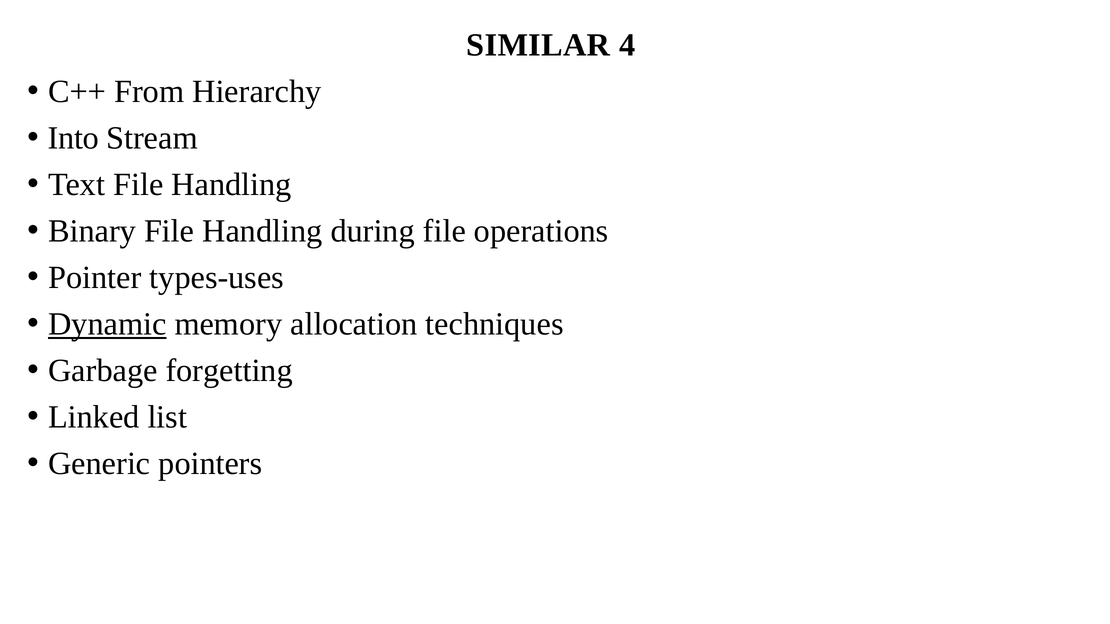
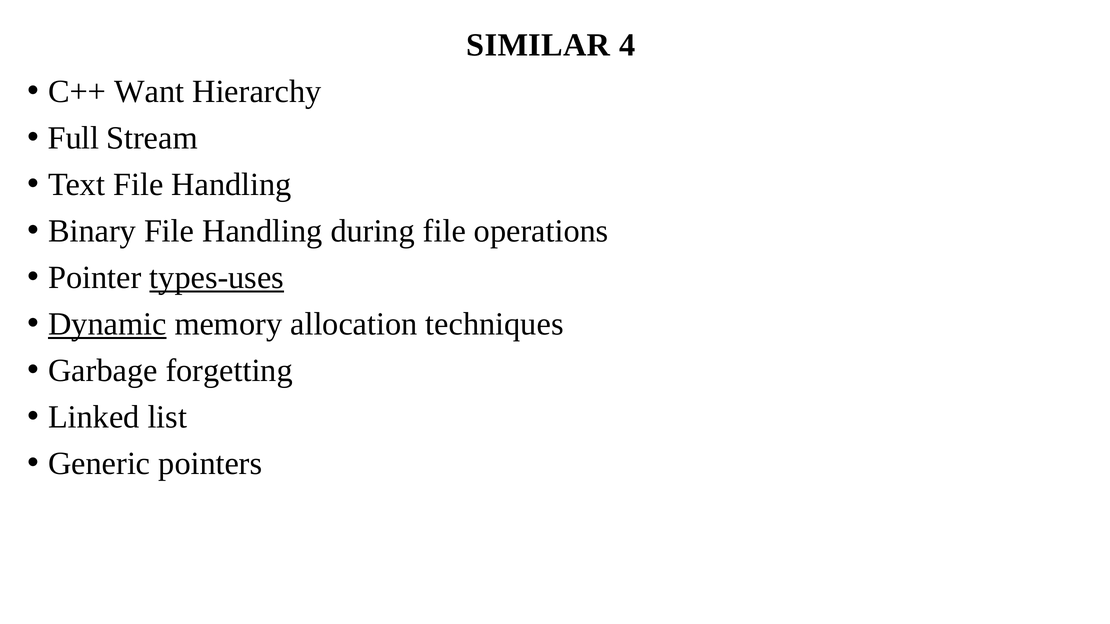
From: From -> Want
Into: Into -> Full
types-uses underline: none -> present
